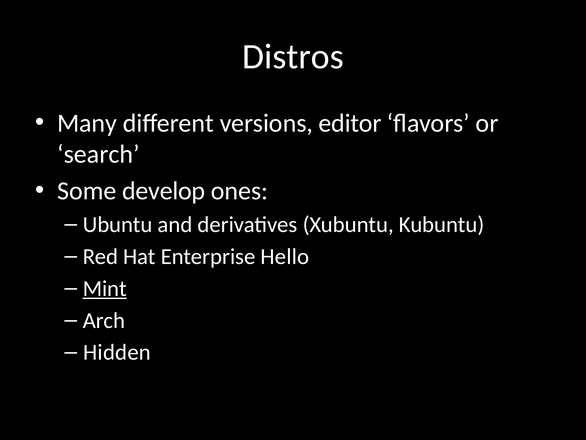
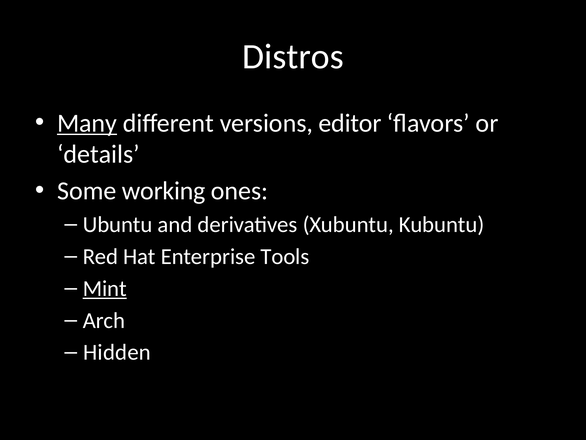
Many underline: none -> present
search: search -> details
develop: develop -> working
Hello: Hello -> Tools
